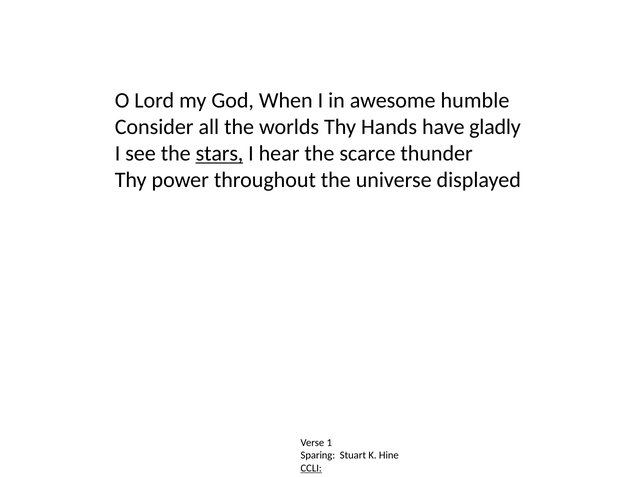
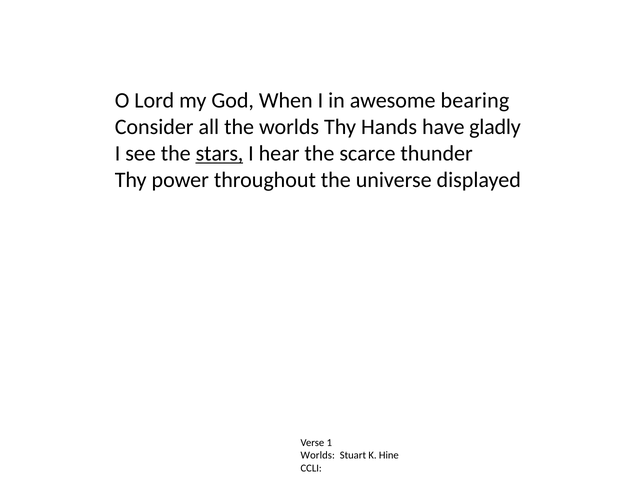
humble: humble -> bearing
Sparing at (318, 455): Sparing -> Worlds
CCLI underline: present -> none
